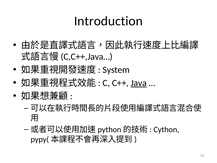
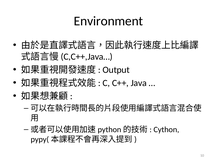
Introduction: Introduction -> Environment
System: System -> Output
Java underline: present -> none
